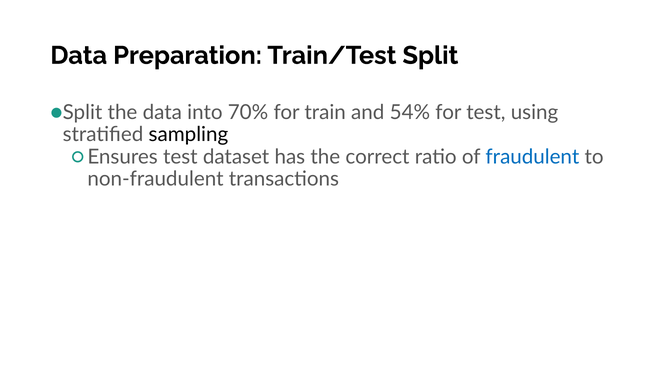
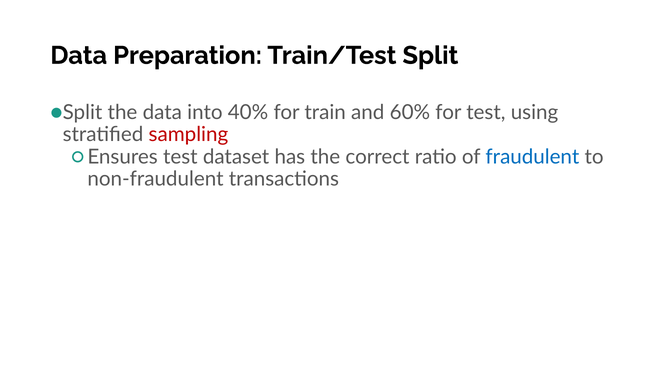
70%: 70% -> 40%
54%: 54% -> 60%
sampling colour: black -> red
